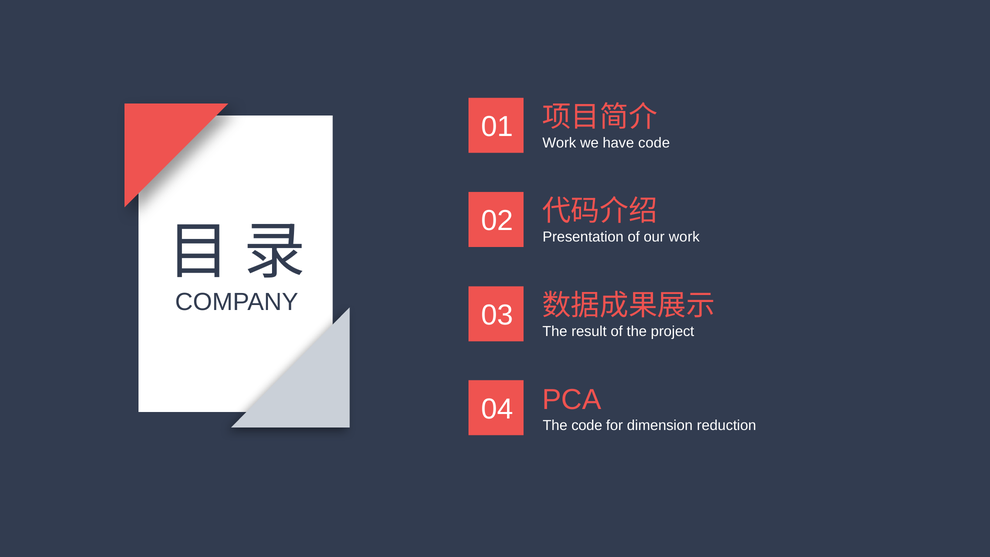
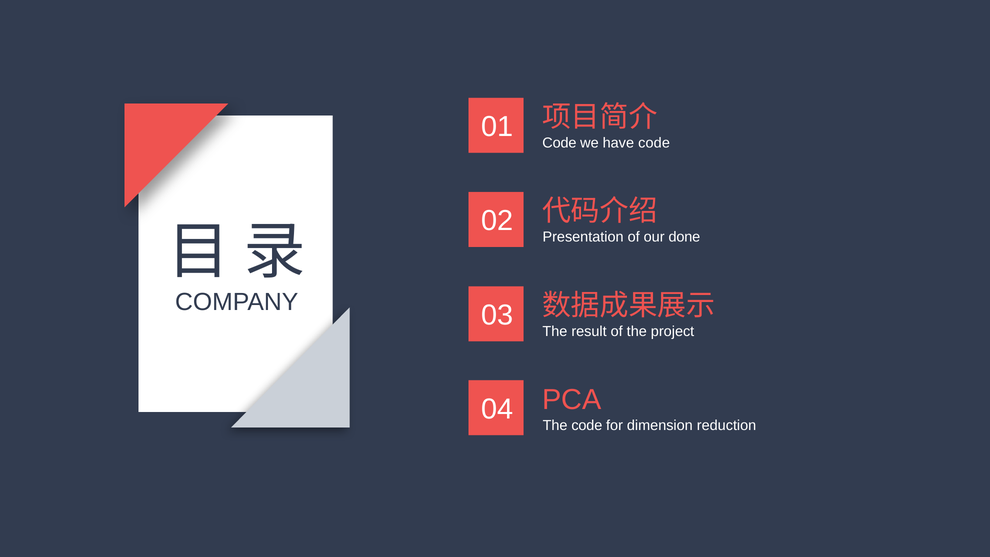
Work at (559, 143): Work -> Code
our work: work -> done
